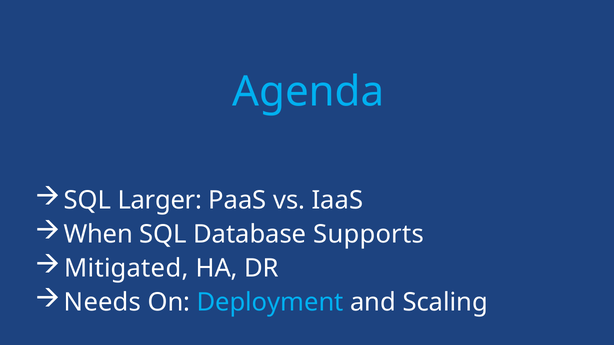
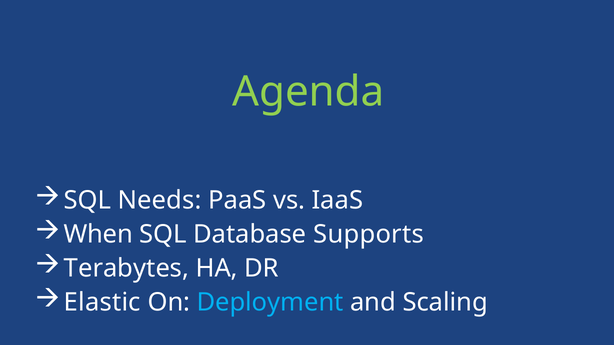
Agenda colour: light blue -> light green
Larger: Larger -> Needs
Mitigated: Mitigated -> Terabytes
Needs: Needs -> Elastic
